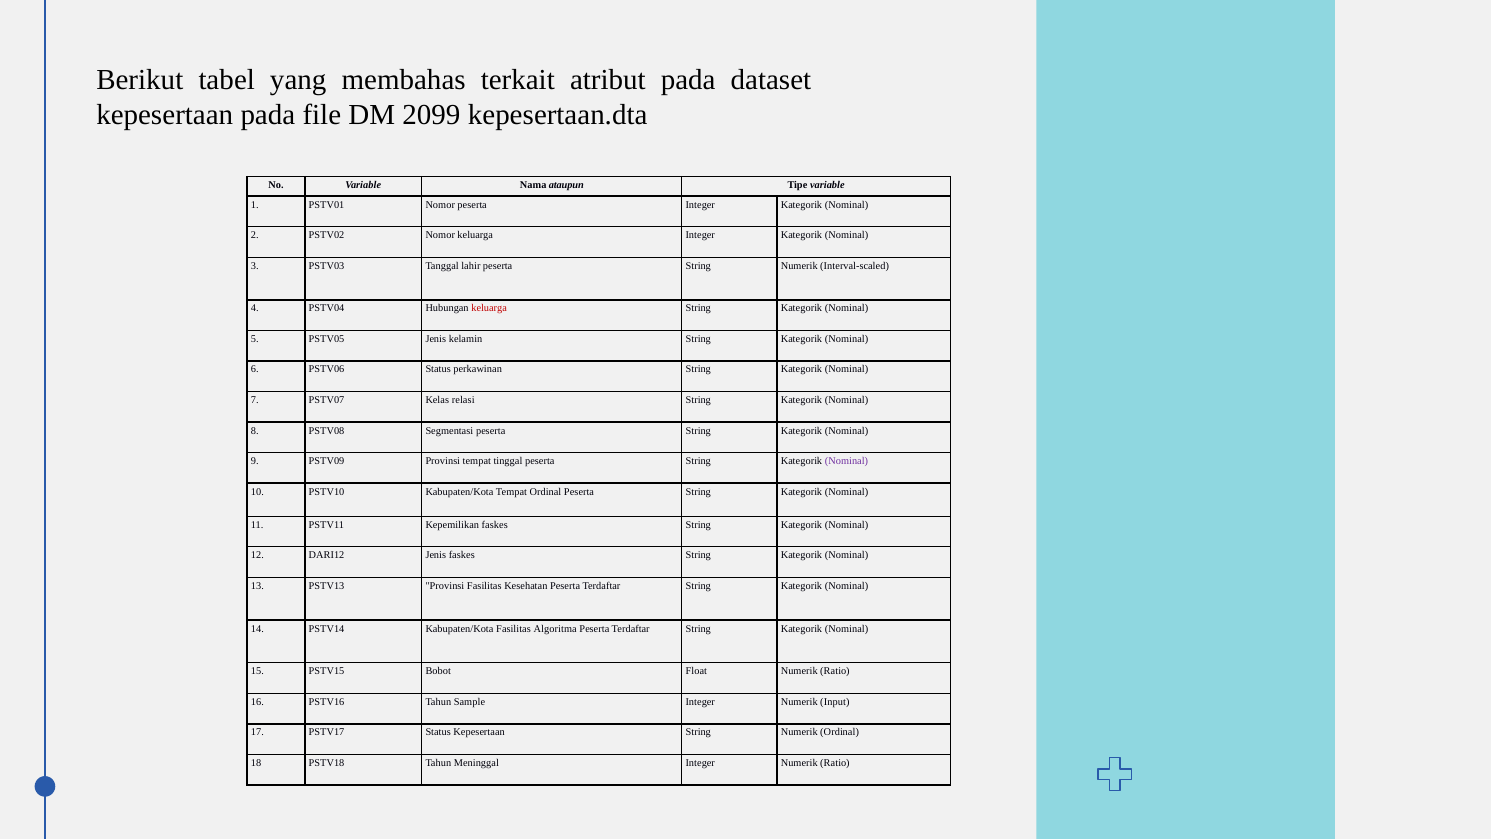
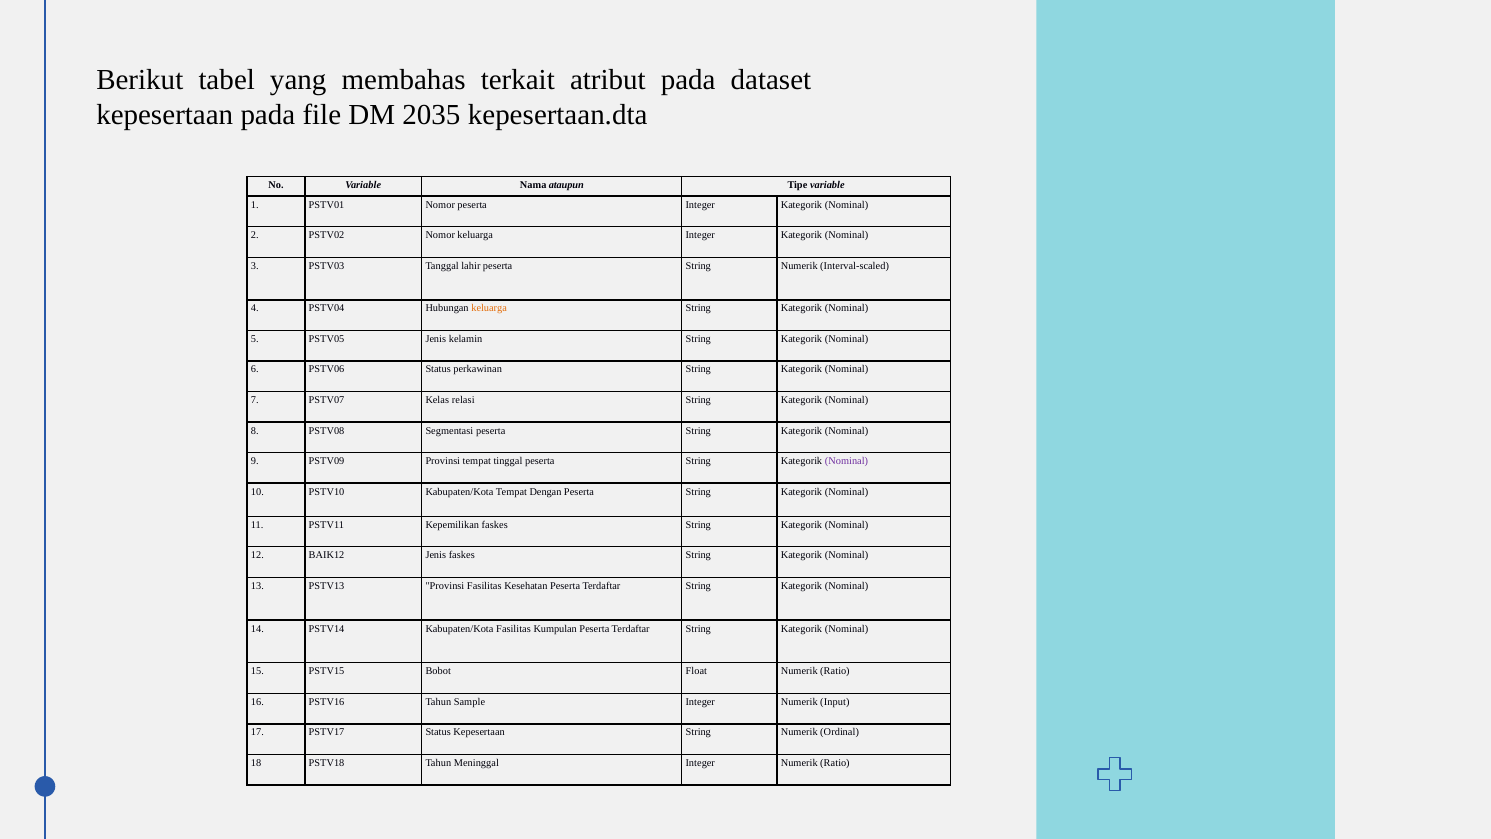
2099: 2099 -> 2035
keluarga at (489, 308) colour: red -> orange
Tempat Ordinal: Ordinal -> Dengan
DARI12: DARI12 -> BAIK12
Algoritma: Algoritma -> Kumpulan
